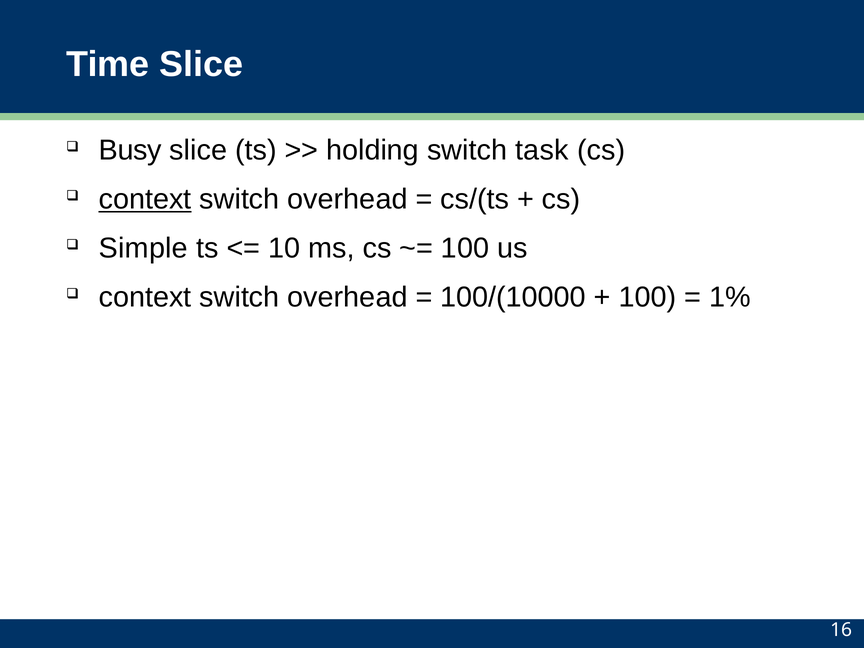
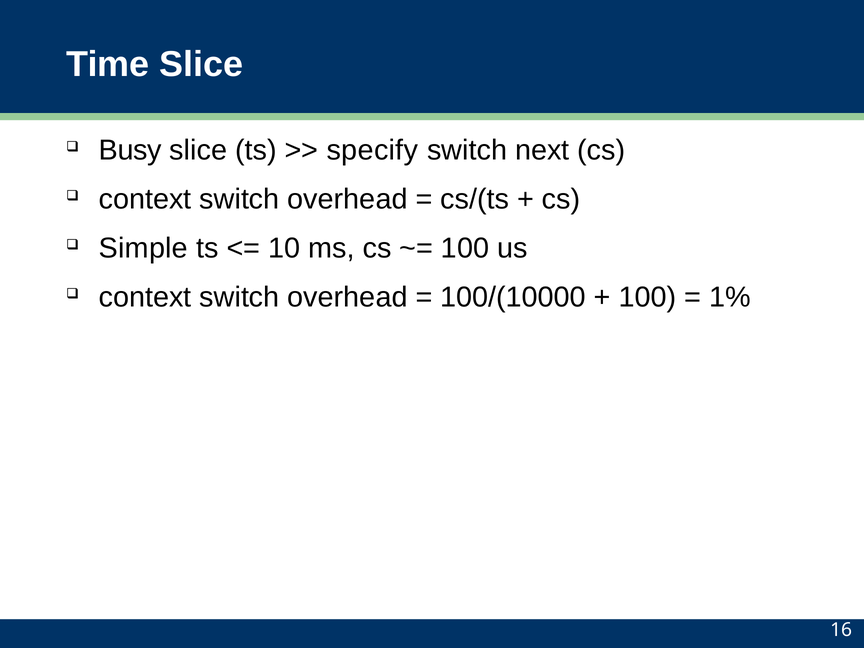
holding: holding -> specify
task: task -> next
context at (145, 199) underline: present -> none
